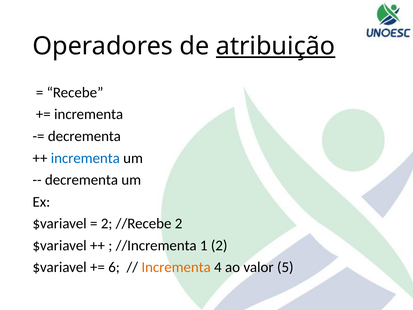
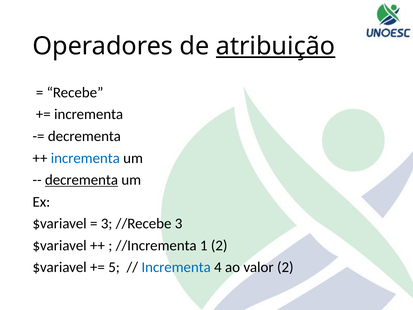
decrementa at (81, 180) underline: none -> present
2 at (107, 223): 2 -> 3
//Recebe 2: 2 -> 3
6: 6 -> 5
Incrementa at (176, 267) colour: orange -> blue
valor 5: 5 -> 2
